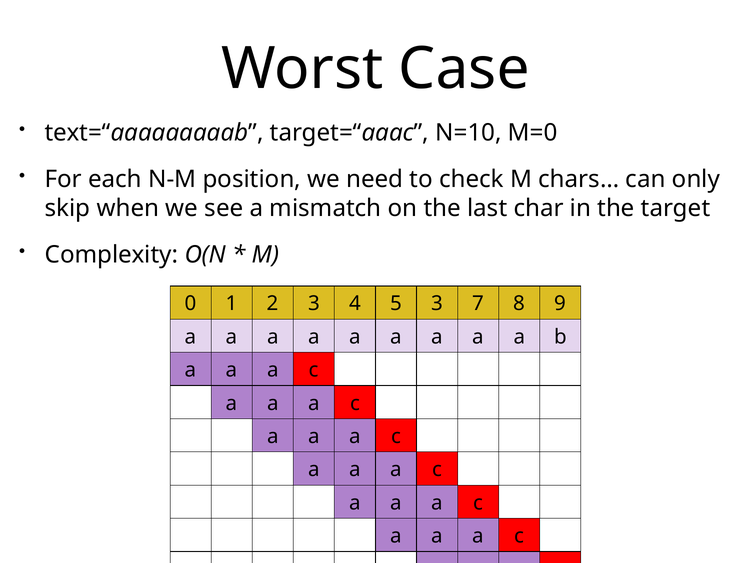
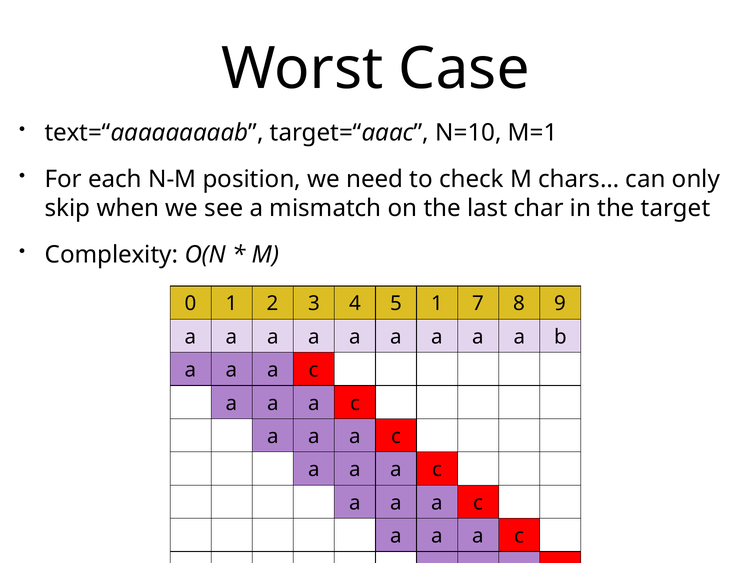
M=0: M=0 -> M=1
5 3: 3 -> 1
